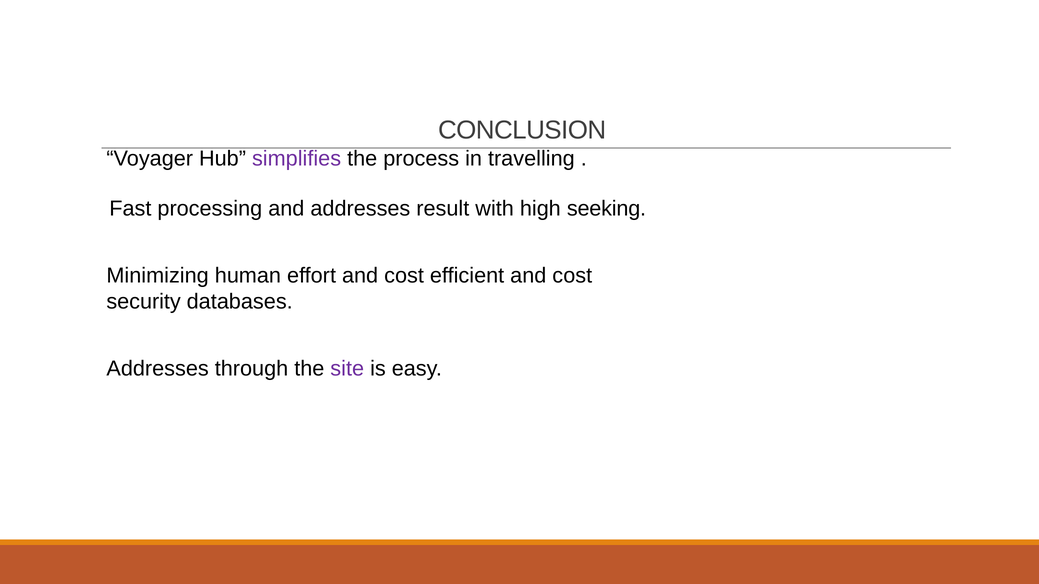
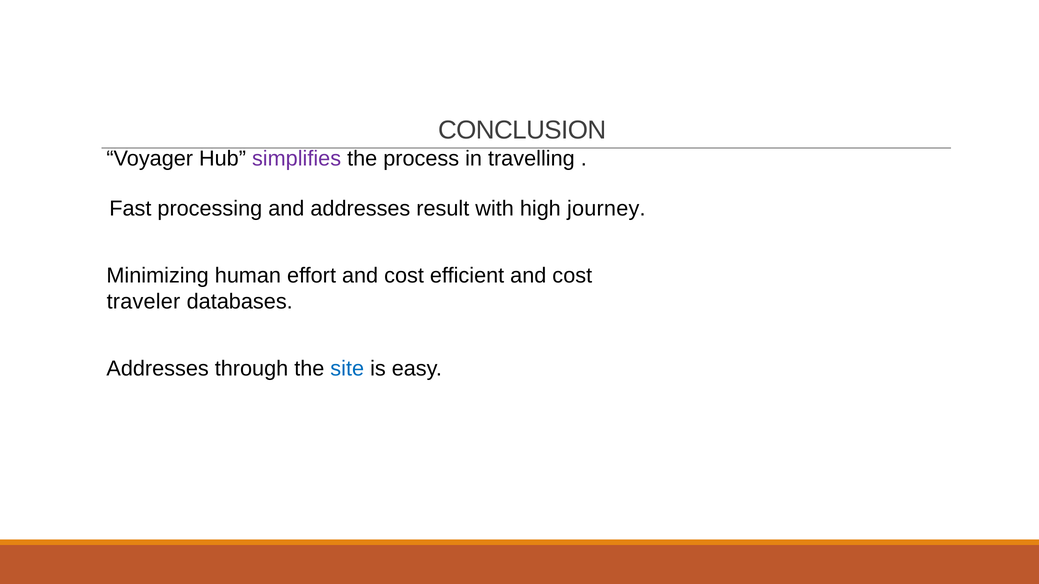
seeking: seeking -> journey
security: security -> traveler
site colour: purple -> blue
